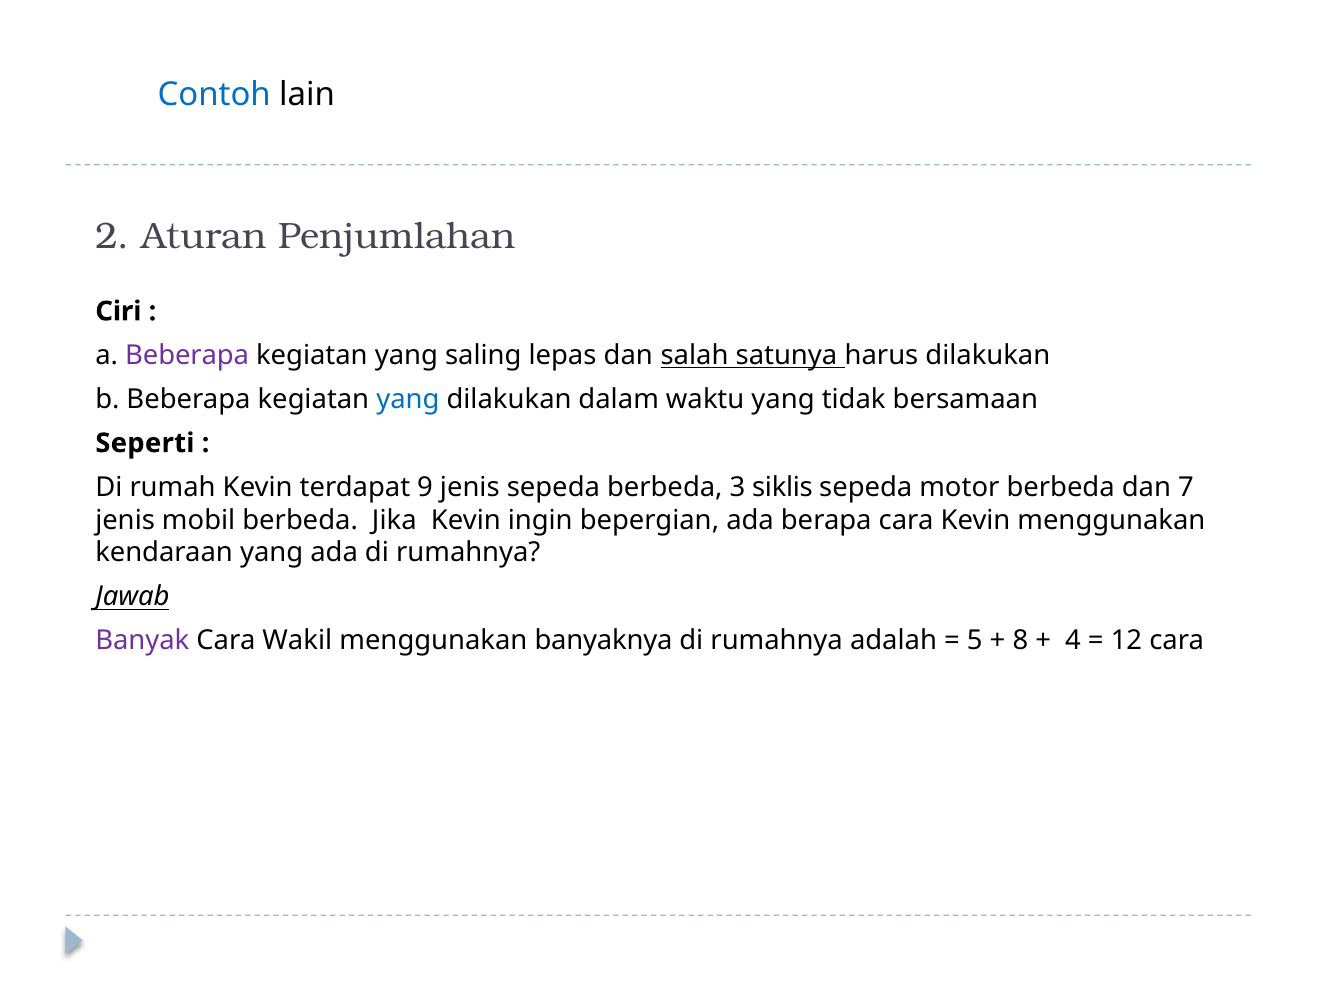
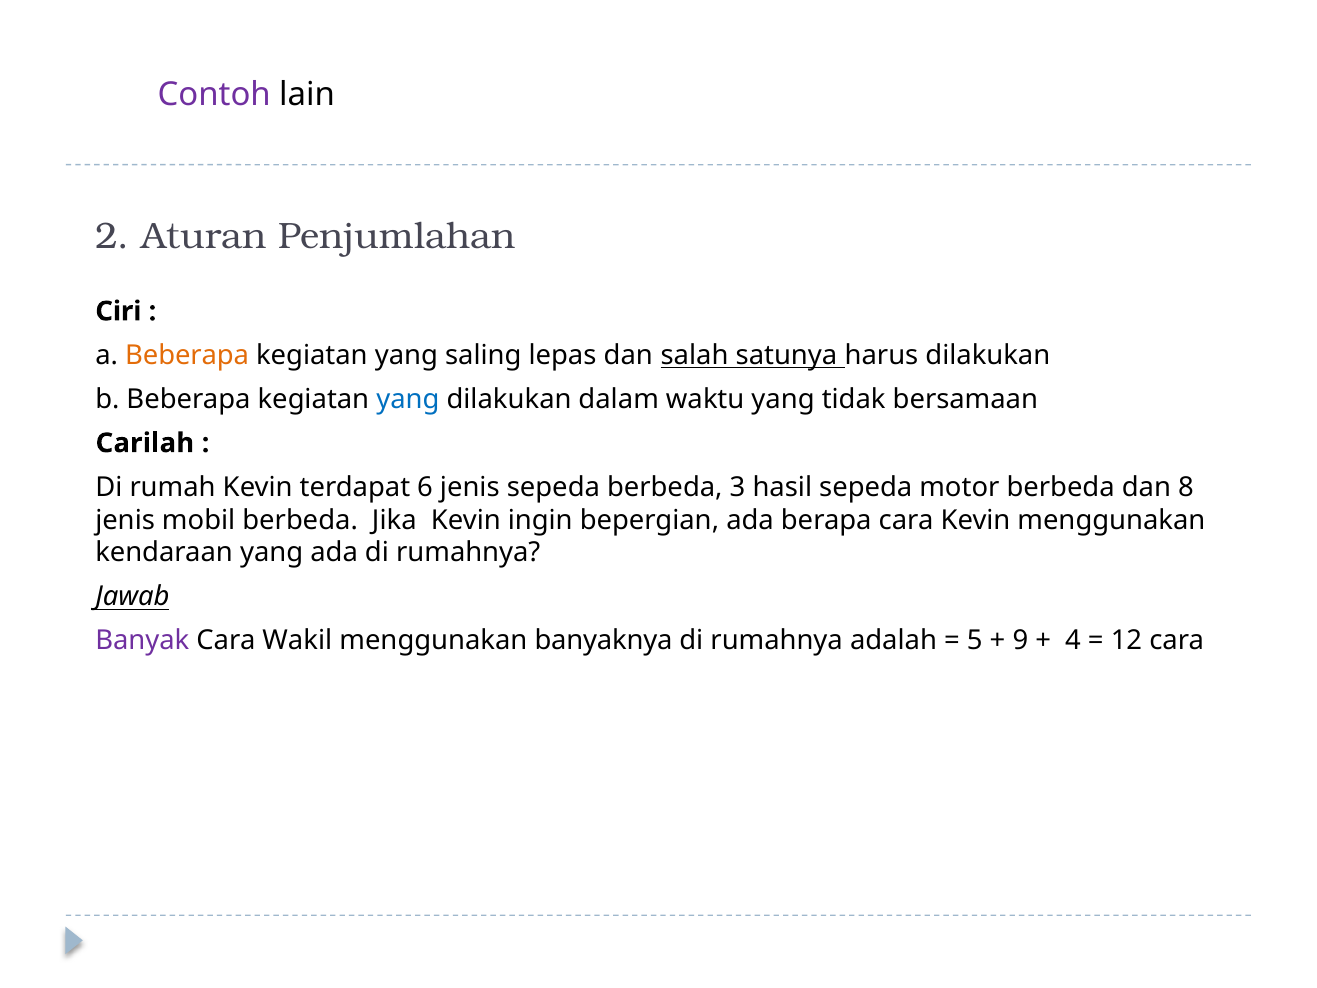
Contoh colour: blue -> purple
Beberapa at (187, 355) colour: purple -> orange
Seperti: Seperti -> Carilah
9: 9 -> 6
siklis: siklis -> hasil
7: 7 -> 8
8: 8 -> 9
